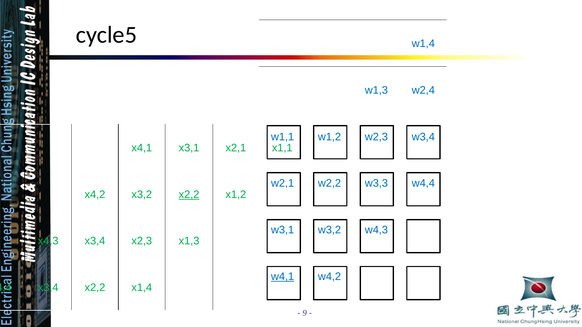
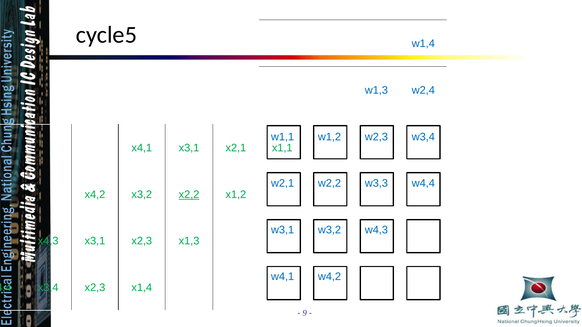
x4,3 x3,4: x3,4 -> x3,1
w4,1 underline: present -> none
x3,4 x2,2: x2,2 -> x2,3
